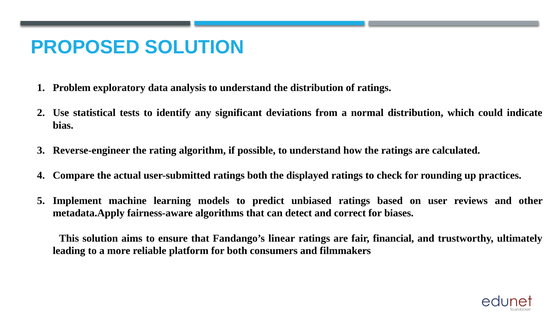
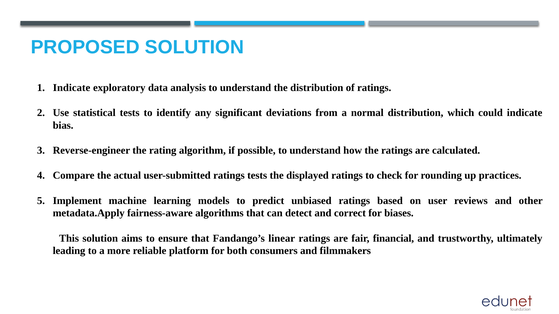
Problem at (72, 88): Problem -> Indicate
ratings both: both -> tests
